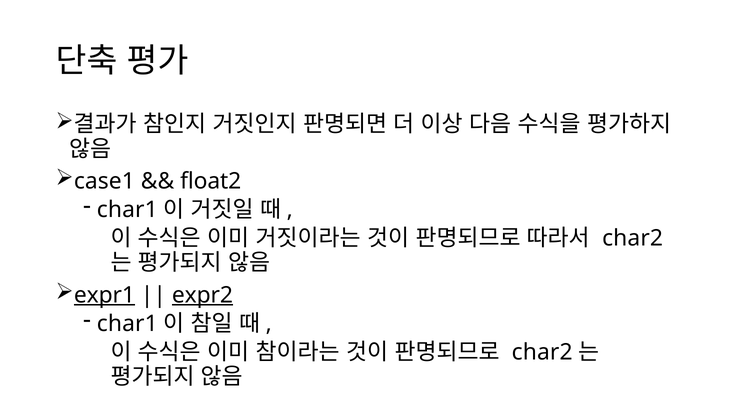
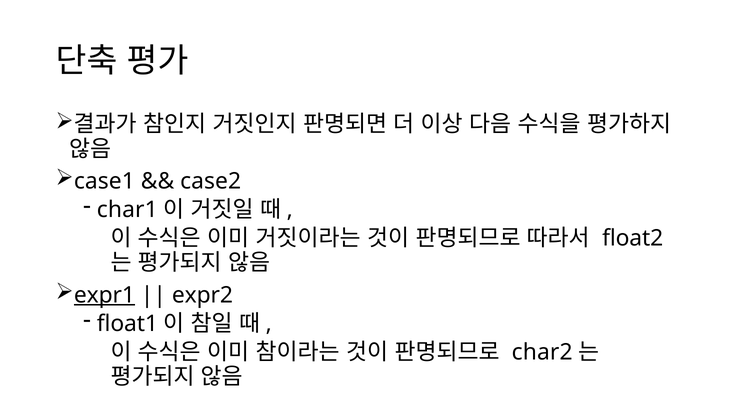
float2: float2 -> case2
char2 at (633, 238): char2 -> float2
expr2 underline: present -> none
char1 at (127, 324): char1 -> float1
